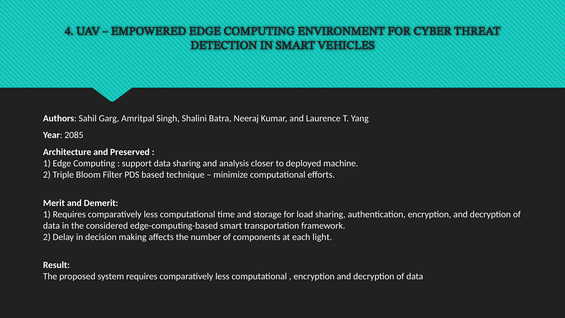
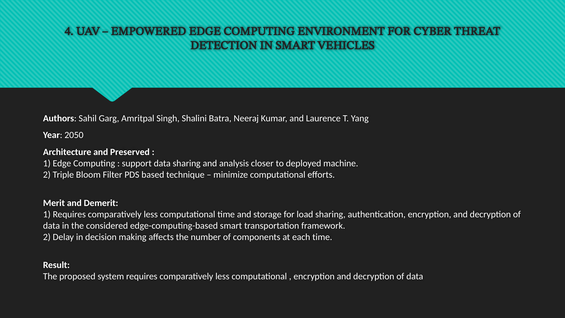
2085: 2085 -> 2050
each light: light -> time
